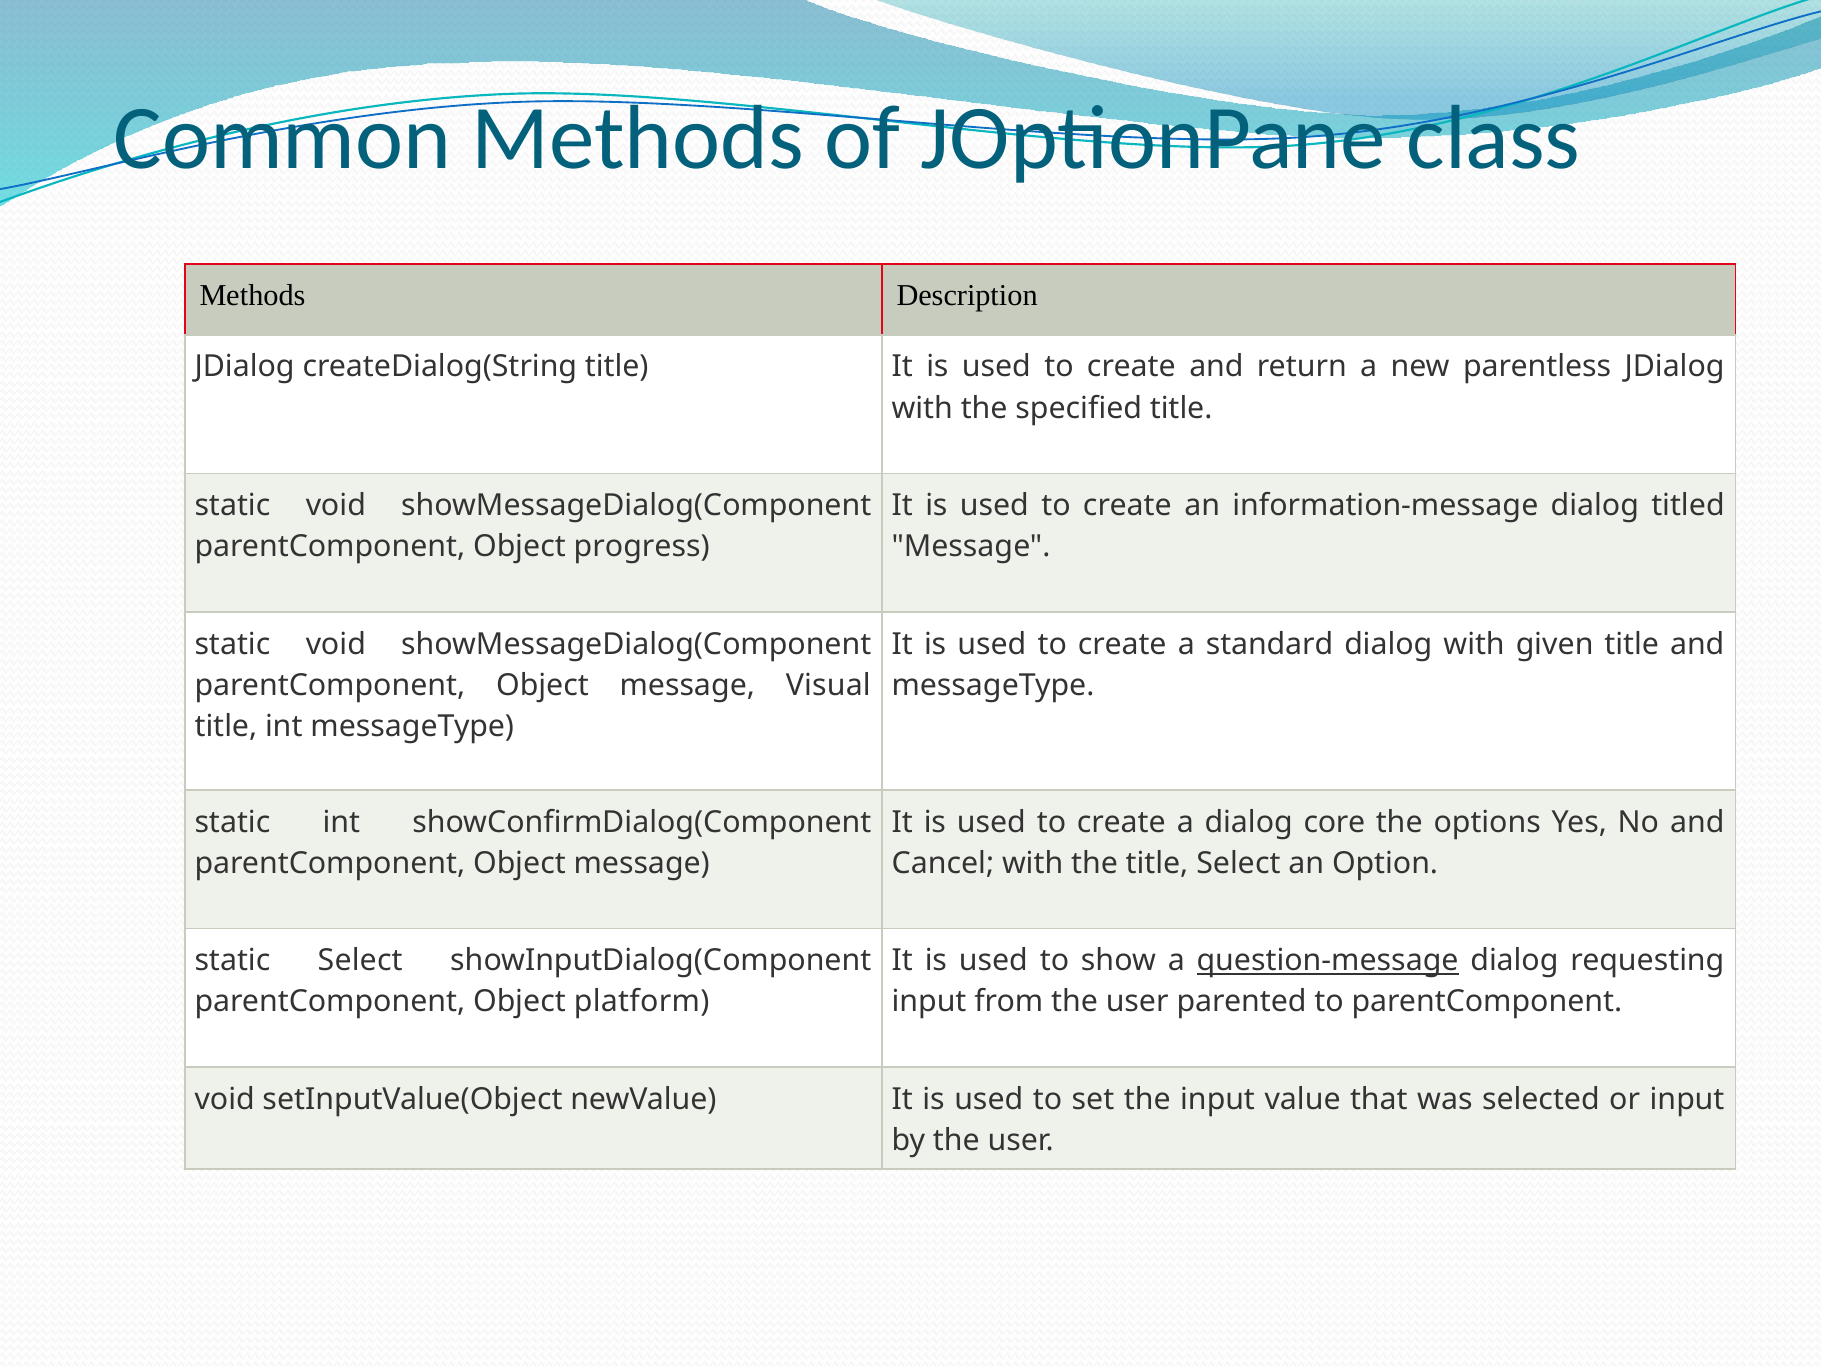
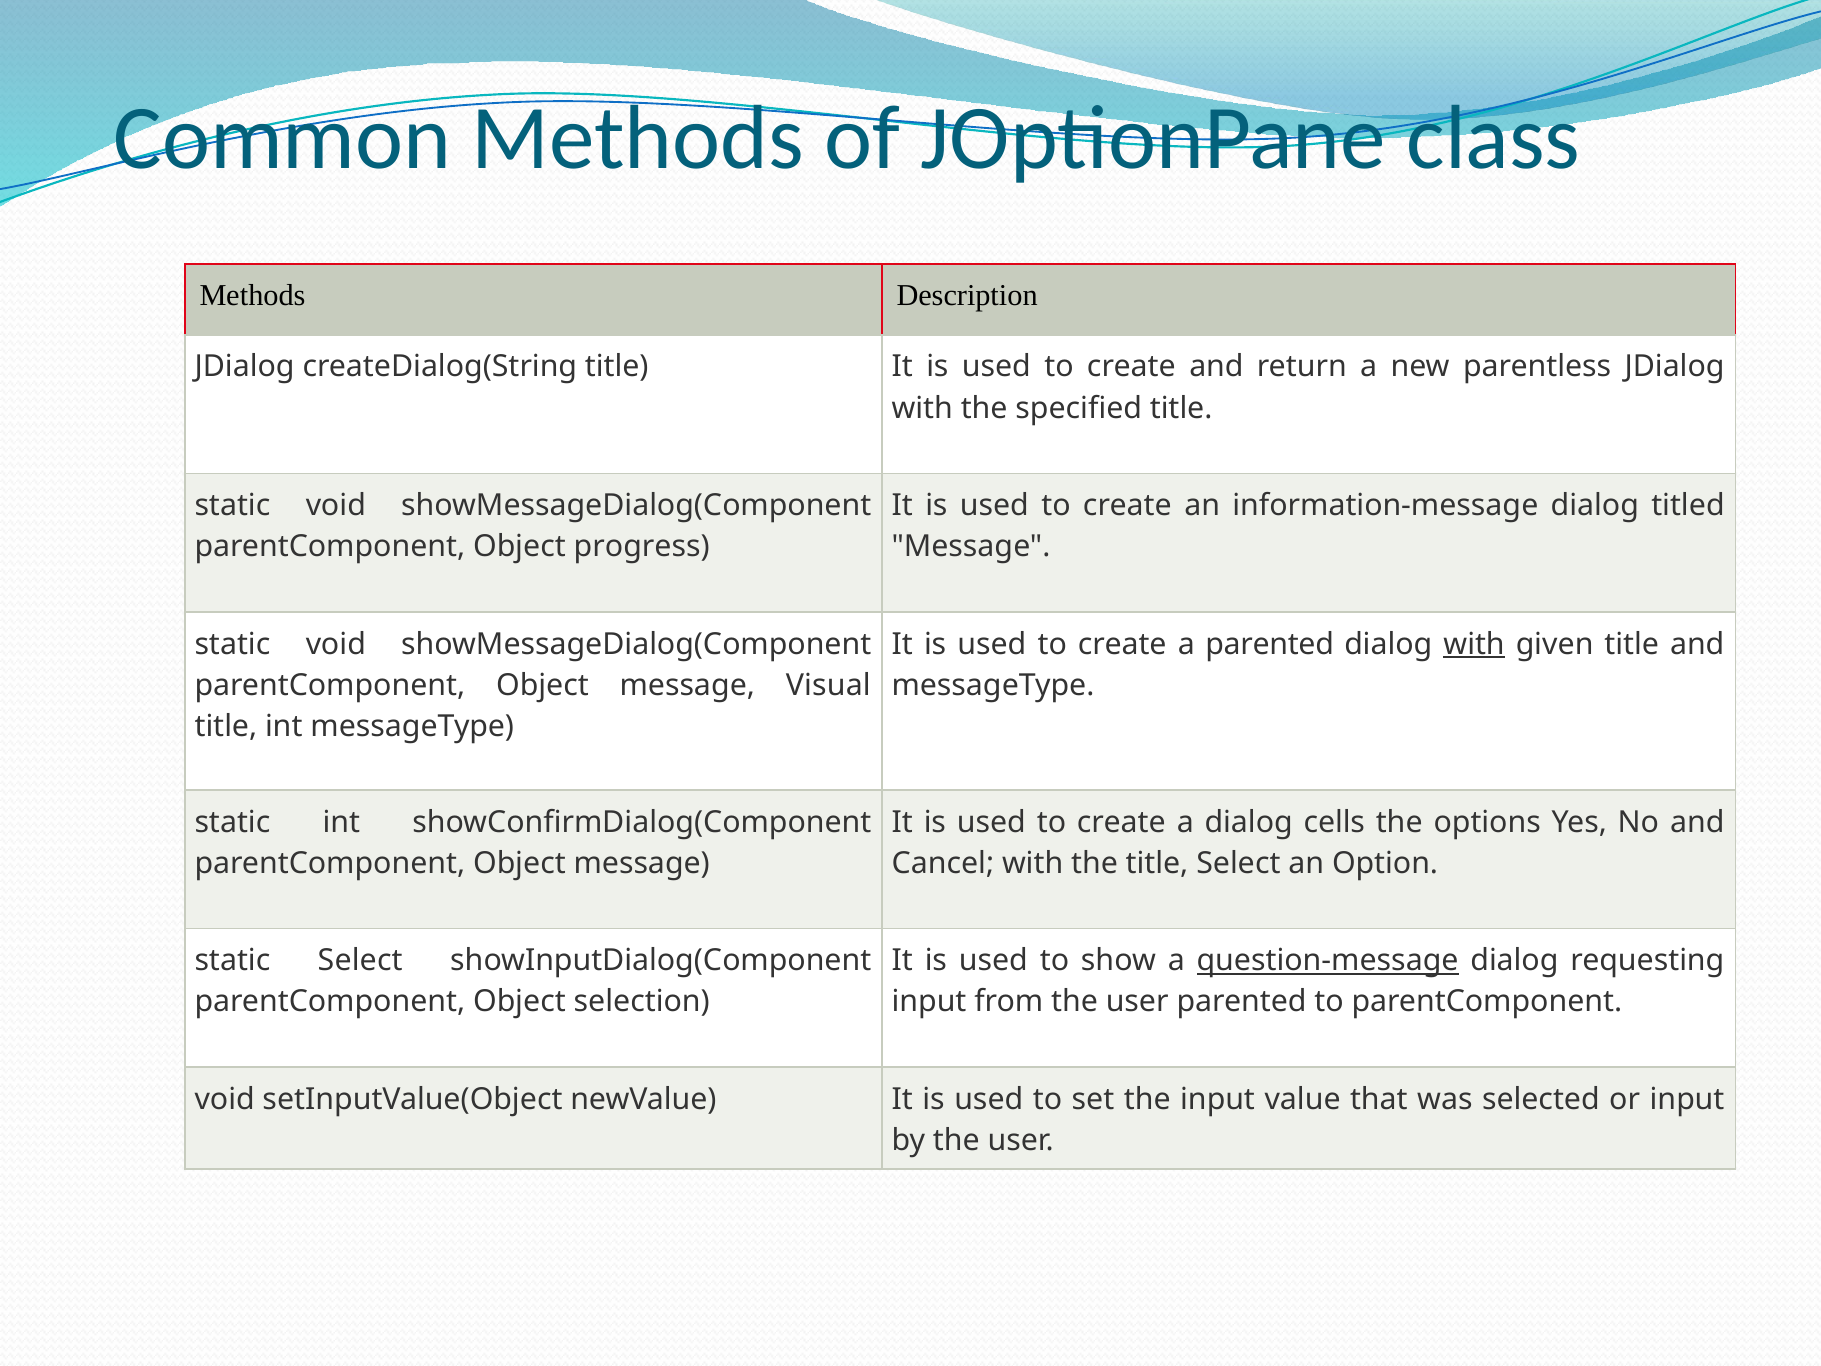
a standard: standard -> parented
with at (1474, 644) underline: none -> present
core: core -> cells
platform: platform -> selection
